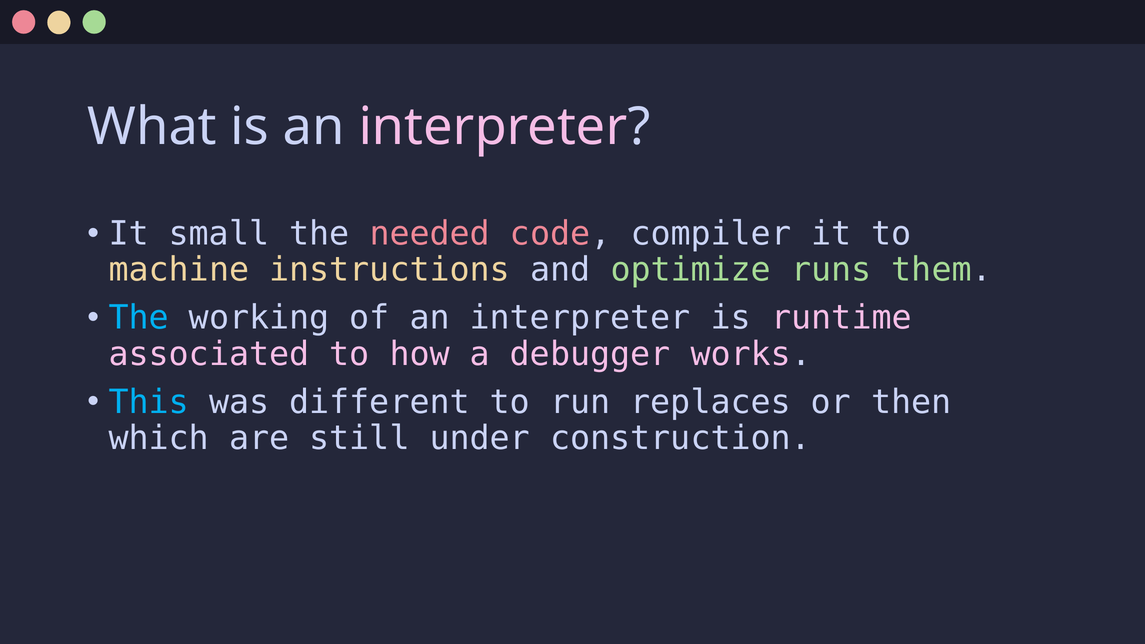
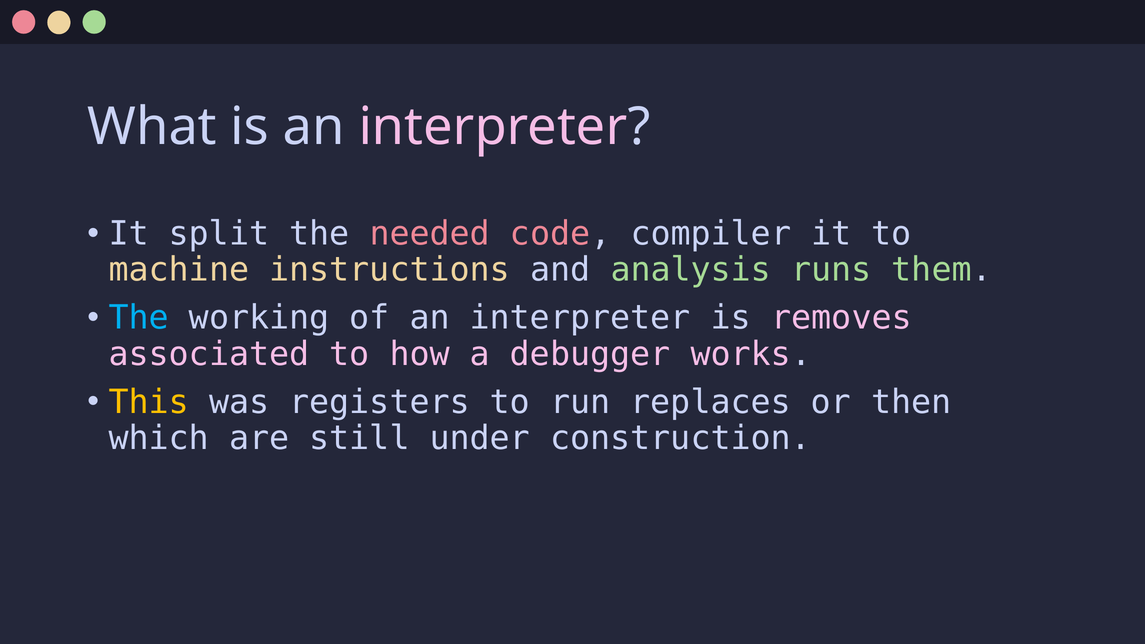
small: small -> split
optimize: optimize -> analysis
runtime: runtime -> removes
This colour: light blue -> yellow
different: different -> registers
